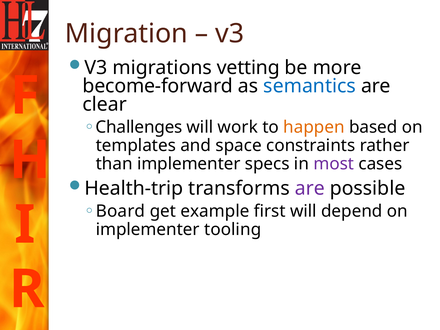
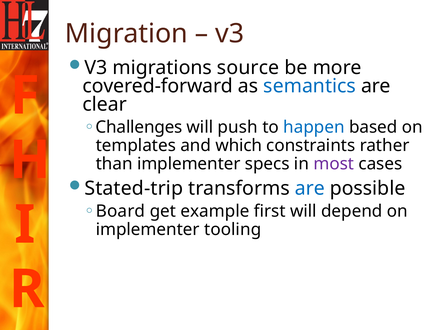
vetting: vetting -> source
become-forward: become-forward -> covered-forward
work: work -> push
happen colour: orange -> blue
space: space -> which
Health-trip: Health-trip -> Stated-trip
are at (310, 188) colour: purple -> blue
